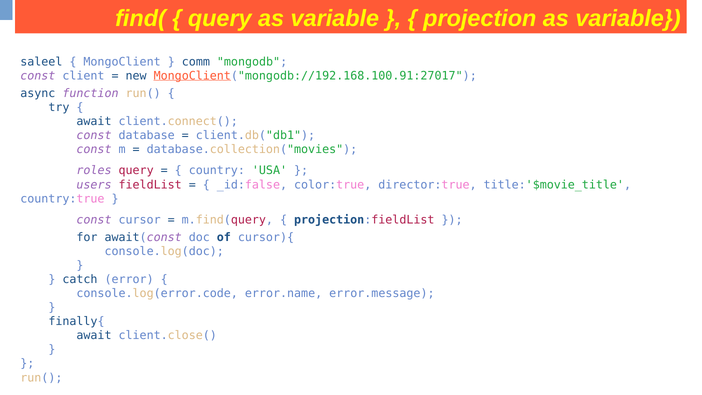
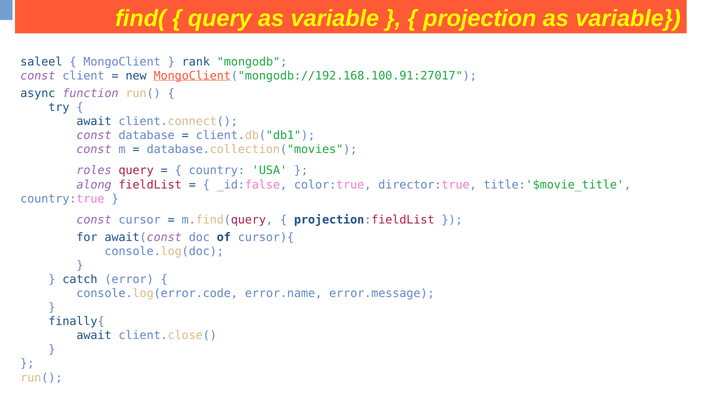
comm: comm -> rank
users: users -> along
